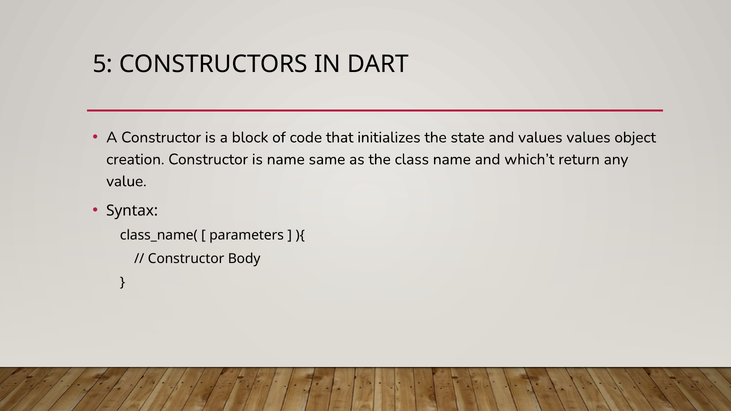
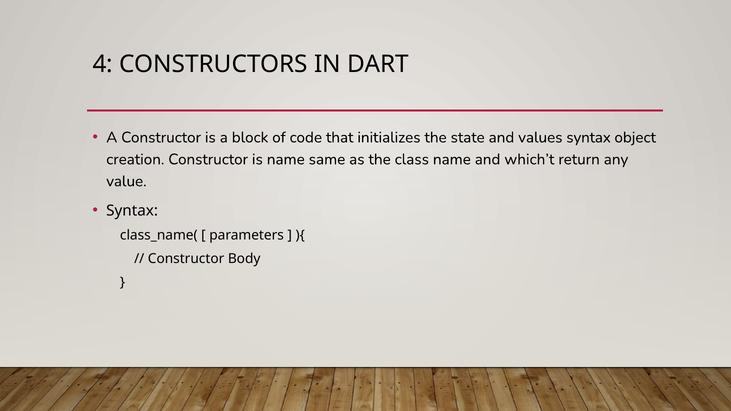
5: 5 -> 4
values values: values -> syntax
